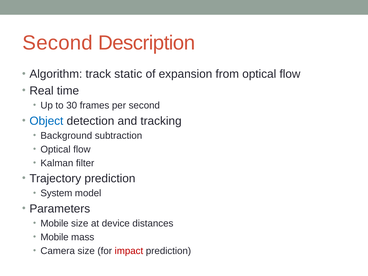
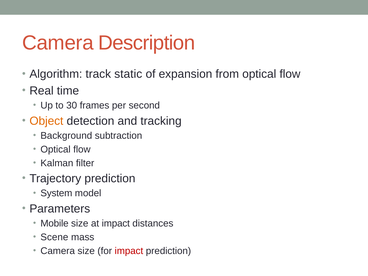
Second at (58, 43): Second -> Camera
Object colour: blue -> orange
at device: device -> impact
Mobile at (54, 237): Mobile -> Scene
